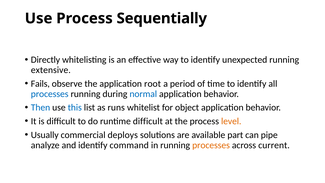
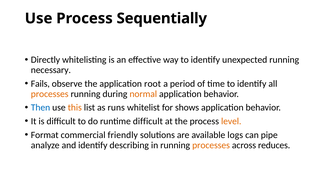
extensive: extensive -> necessary
processes at (50, 94) colour: blue -> orange
normal colour: blue -> orange
this colour: blue -> orange
object: object -> shows
Usually: Usually -> Format
deploys: deploys -> friendly
part: part -> logs
command: command -> describing
current: current -> reduces
